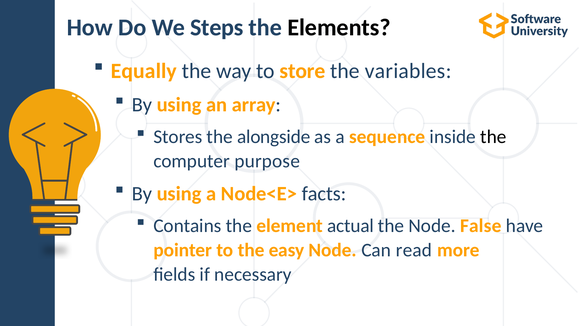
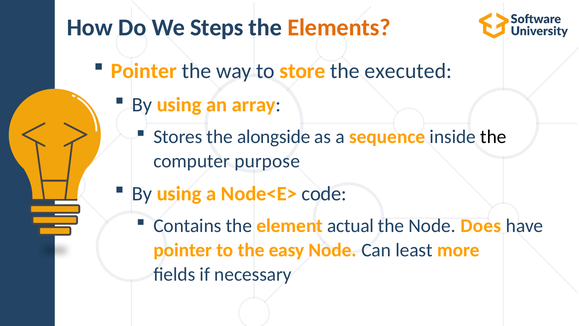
Elements colour: black -> orange
Equally at (144, 71): Equally -> Pointer
variables: variables -> executed
facts: facts -> code
False: False -> Does
read: read -> least
